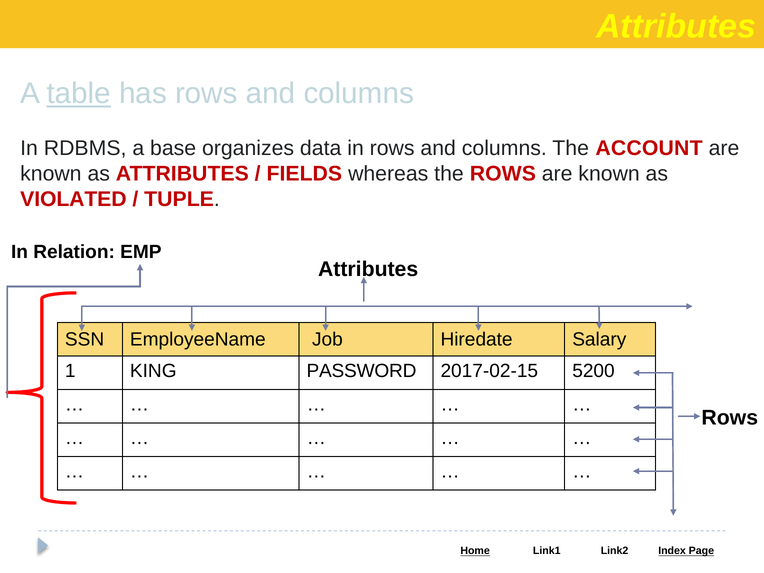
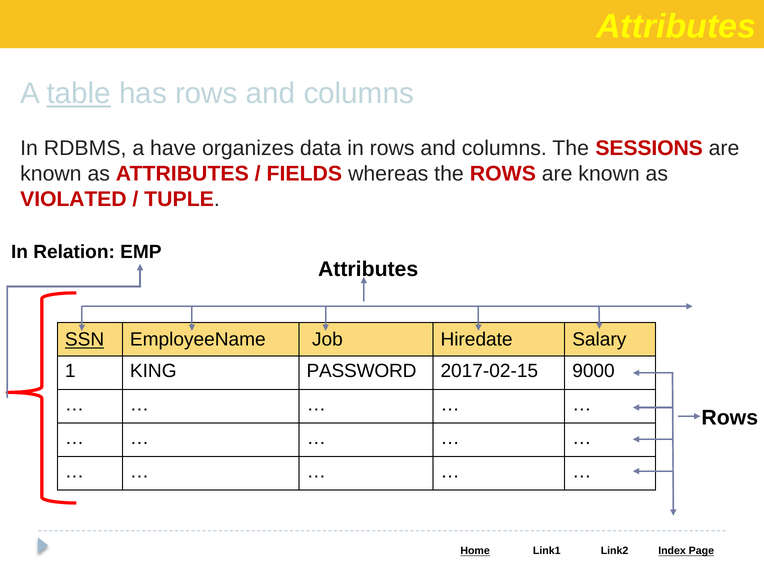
base: base -> have
ACCOUNT: ACCOUNT -> SESSIONS
SSN underline: none -> present
5200: 5200 -> 9000
